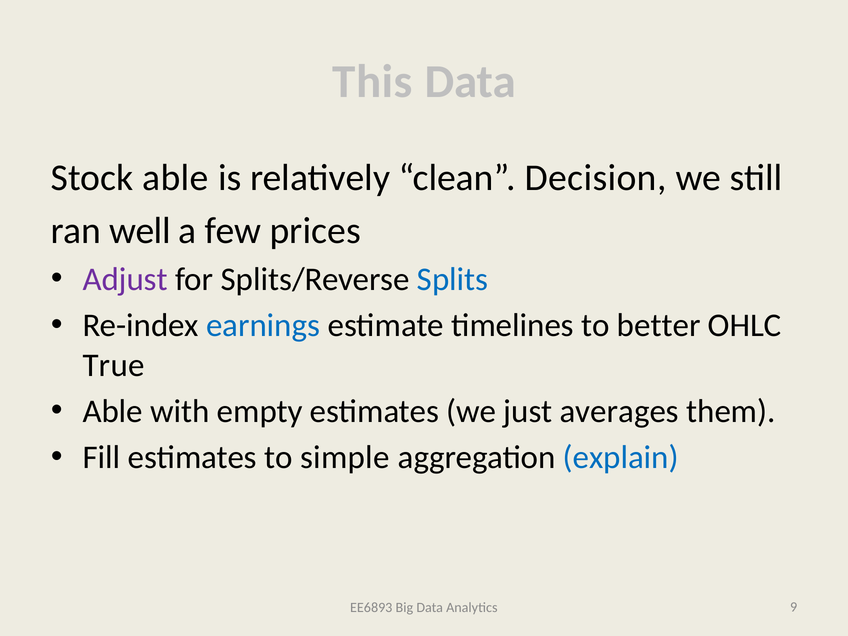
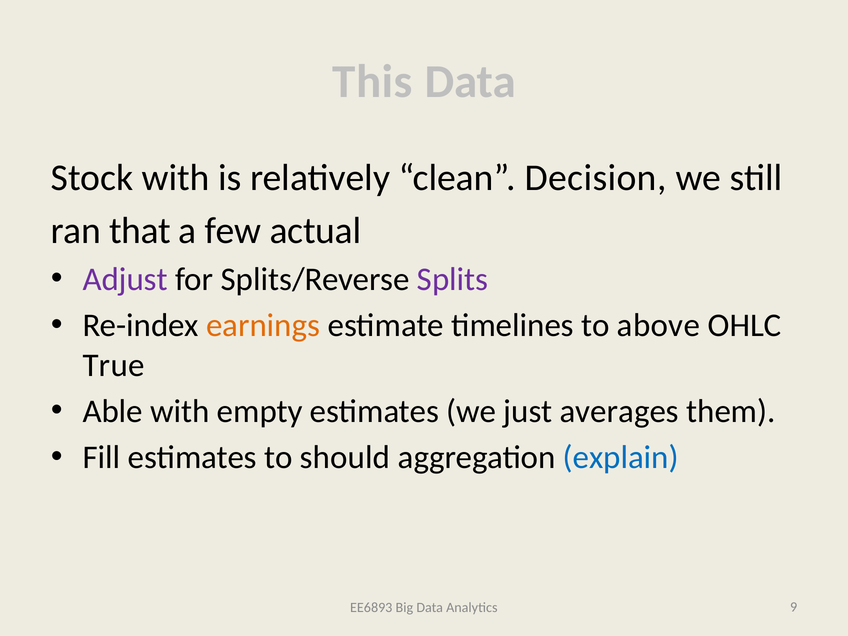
Stock able: able -> with
well: well -> that
prices: prices -> actual
Splits colour: blue -> purple
earnings colour: blue -> orange
better: better -> above
simple: simple -> should
